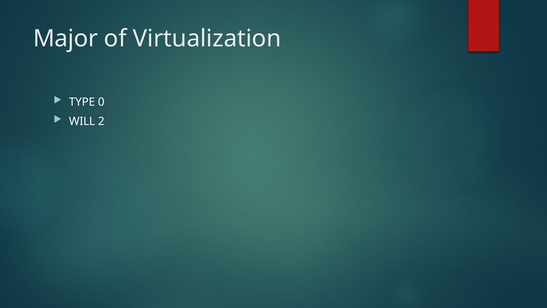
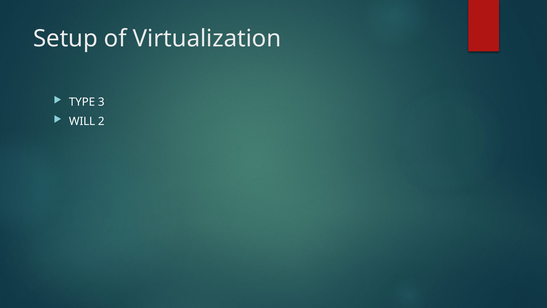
Major: Major -> Setup
0: 0 -> 3
